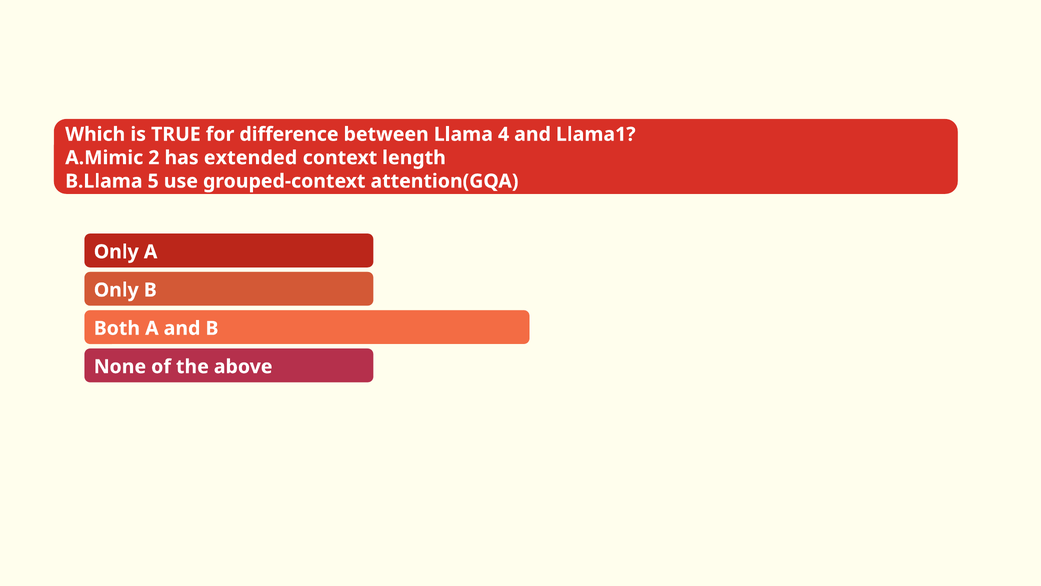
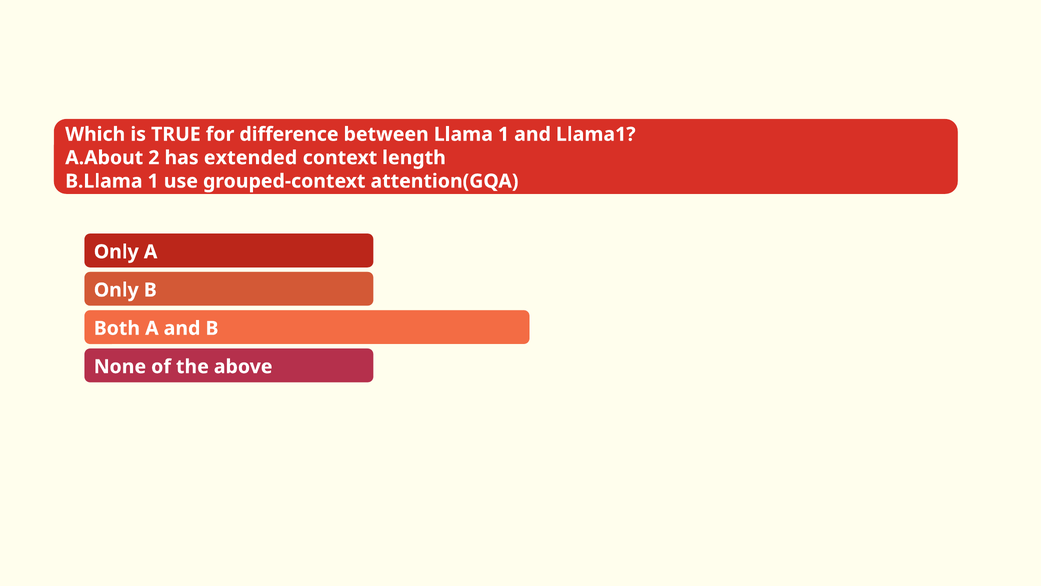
Llama 4: 4 -> 1
A.Mimic: A.Mimic -> A.About
B.Llama 5: 5 -> 1
